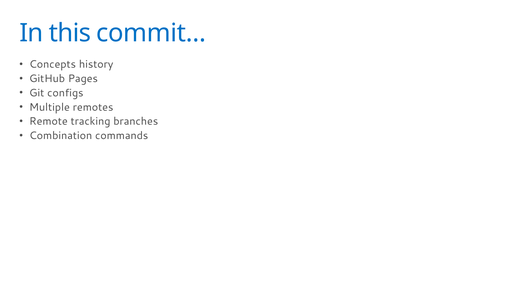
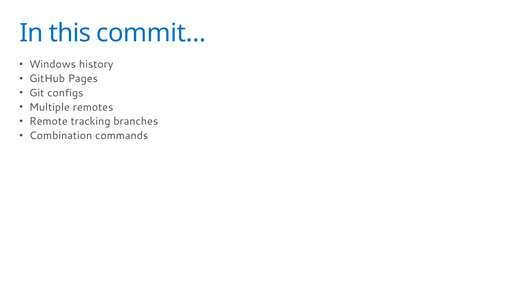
Concepts: Concepts -> Windows
